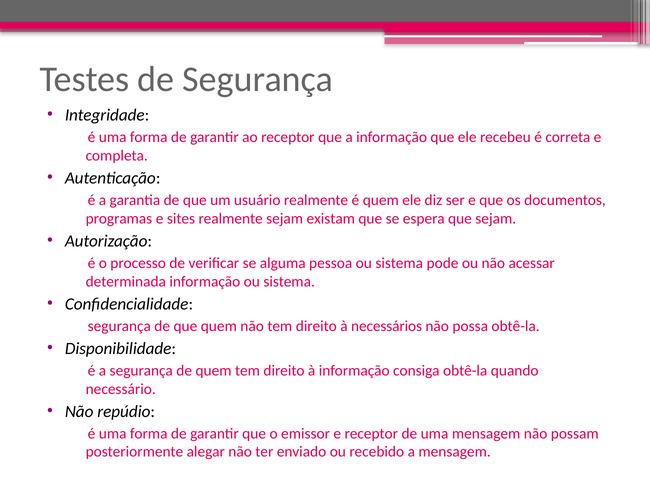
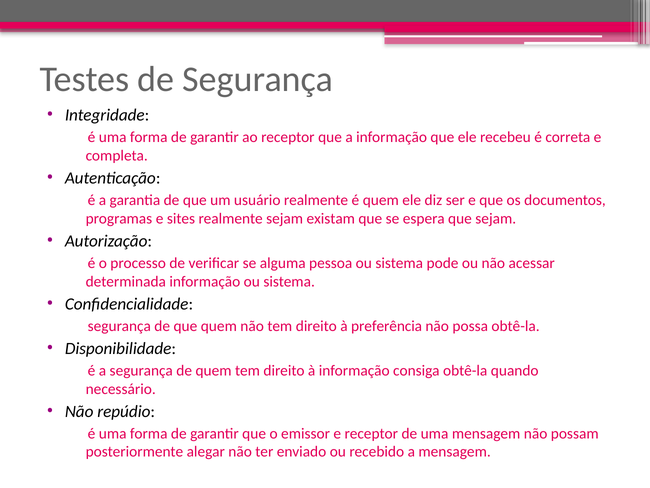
necessários: necessários -> preferência
